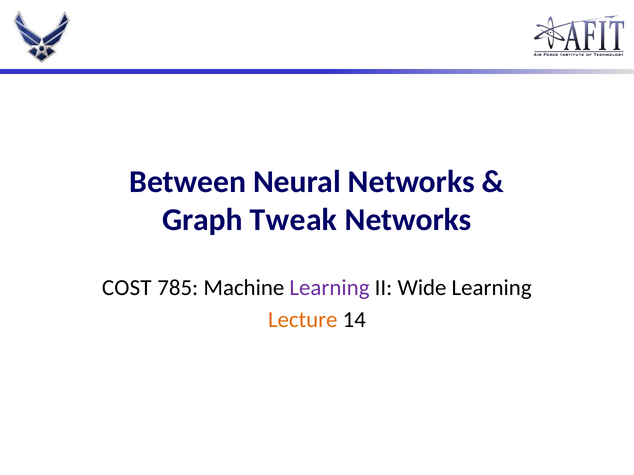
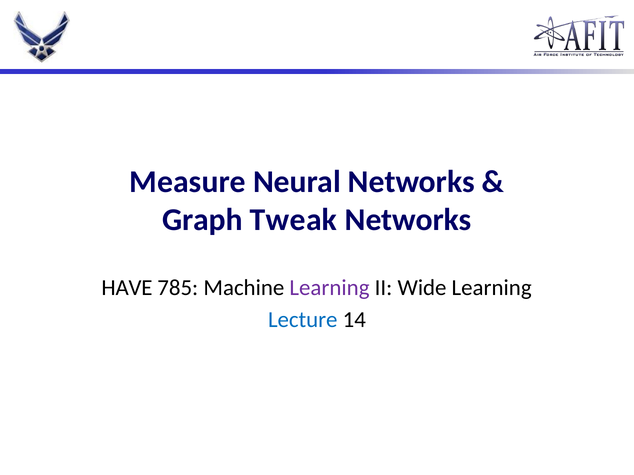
Between: Between -> Measure
COST: COST -> HAVE
Lecture colour: orange -> blue
